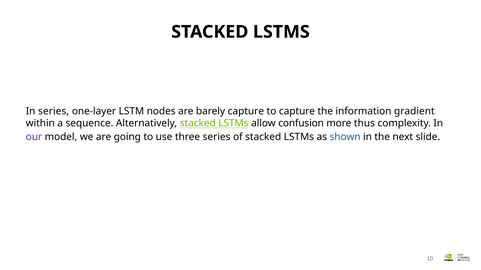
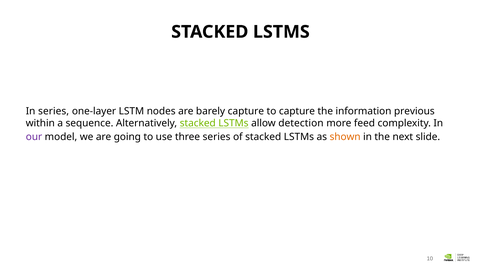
gradient: gradient -> previous
confusion: confusion -> detection
thus: thus -> feed
shown colour: blue -> orange
